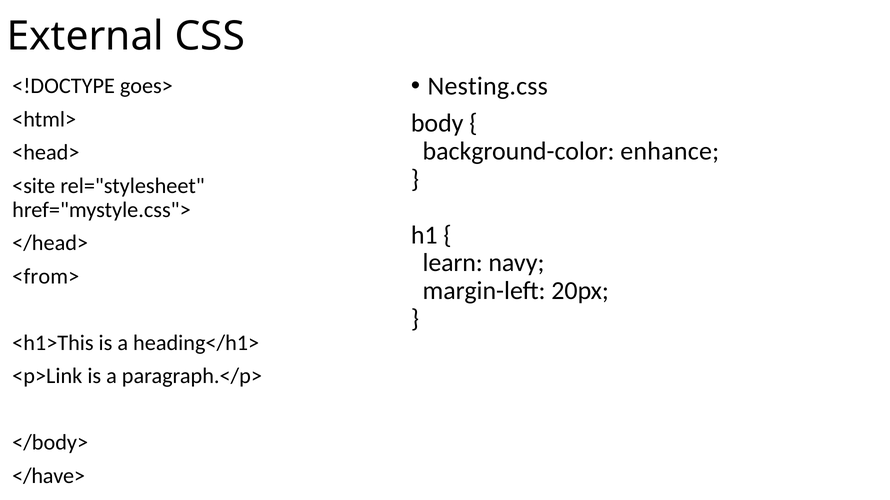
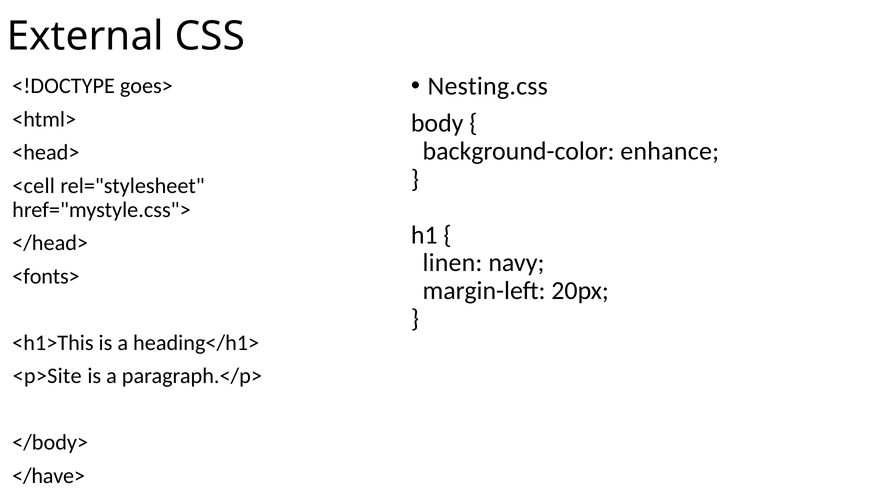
<site: <site -> <cell
learn: learn -> linen
<from>: <from> -> <fonts>
<p>Link: <p>Link -> <p>Site
